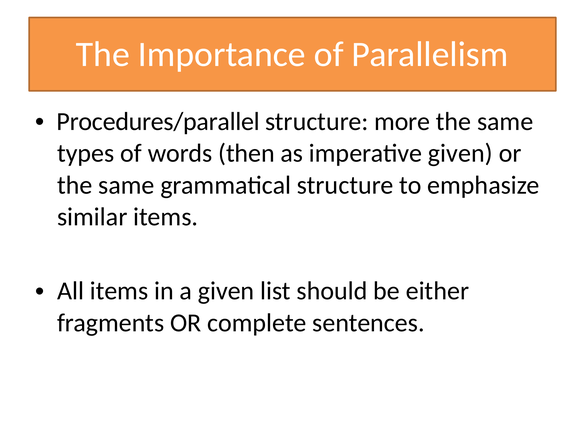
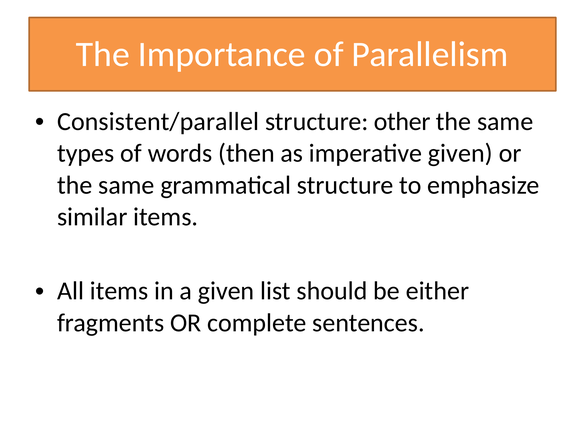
Procedures/parallel: Procedures/parallel -> Consistent/parallel
more: more -> other
